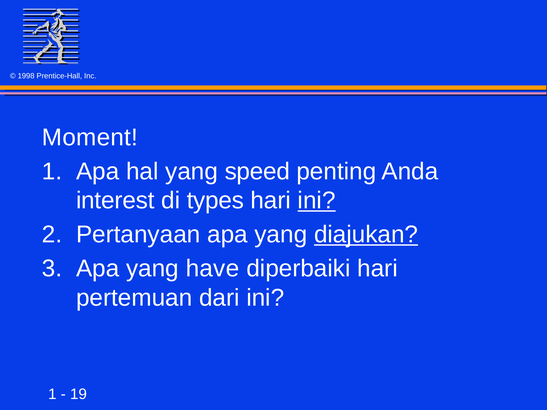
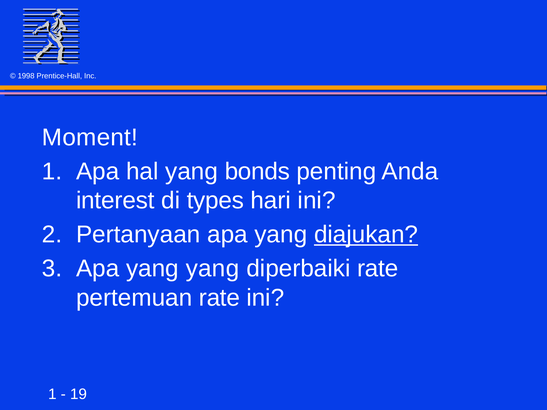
speed: speed -> bonds
ini at (317, 201) underline: present -> none
yang have: have -> yang
diperbaiki hari: hari -> rate
pertemuan dari: dari -> rate
